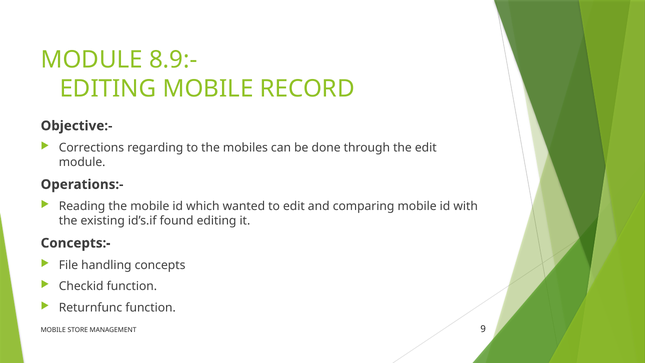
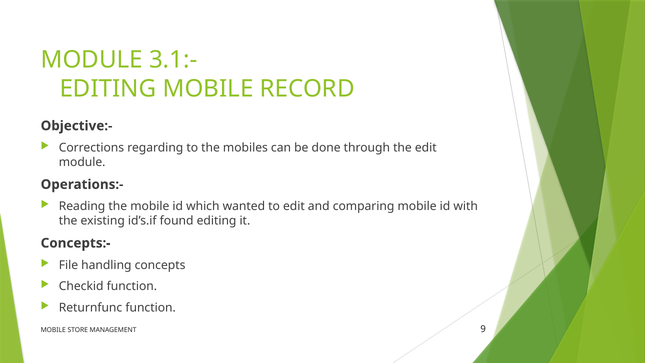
8.9:-: 8.9:- -> 3.1:-
